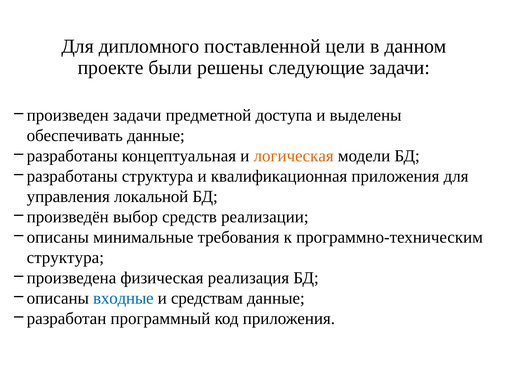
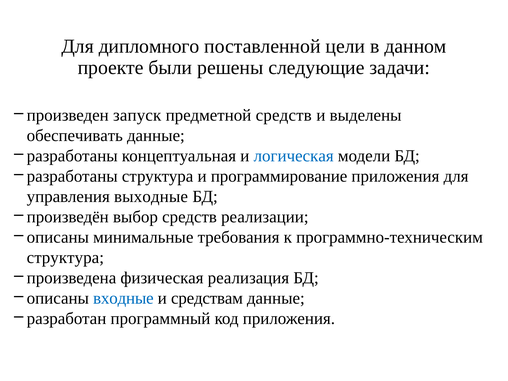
произведен задачи: задачи -> запуск
предметной доступа: доступа -> средств
логическая colour: orange -> blue
квалификационная: квалификационная -> программирование
локальной: локальной -> выходные
